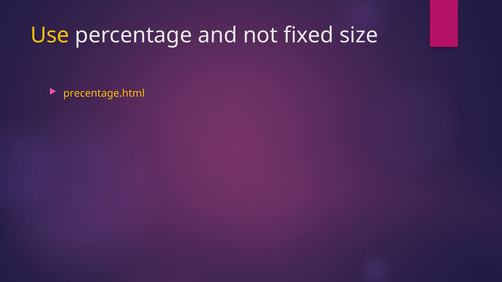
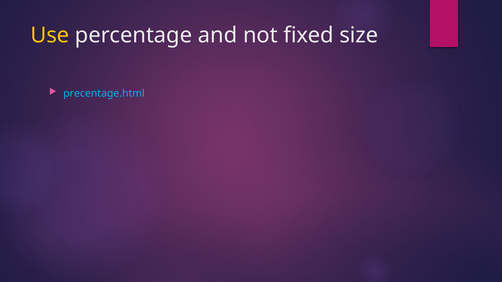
precentage.html colour: yellow -> light blue
